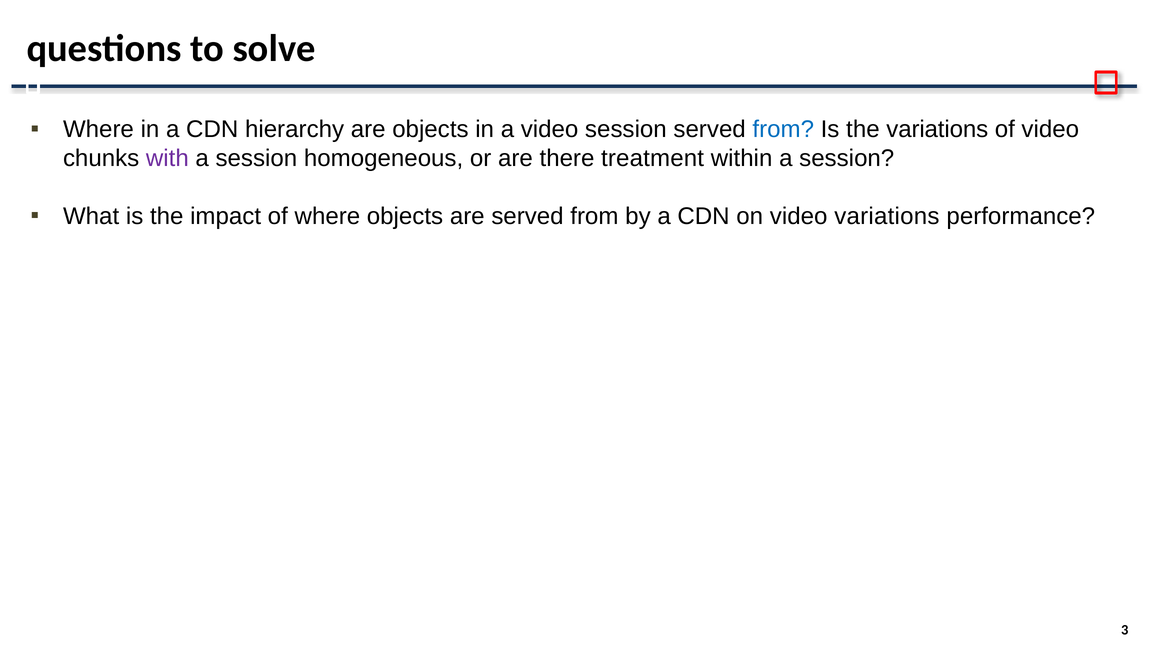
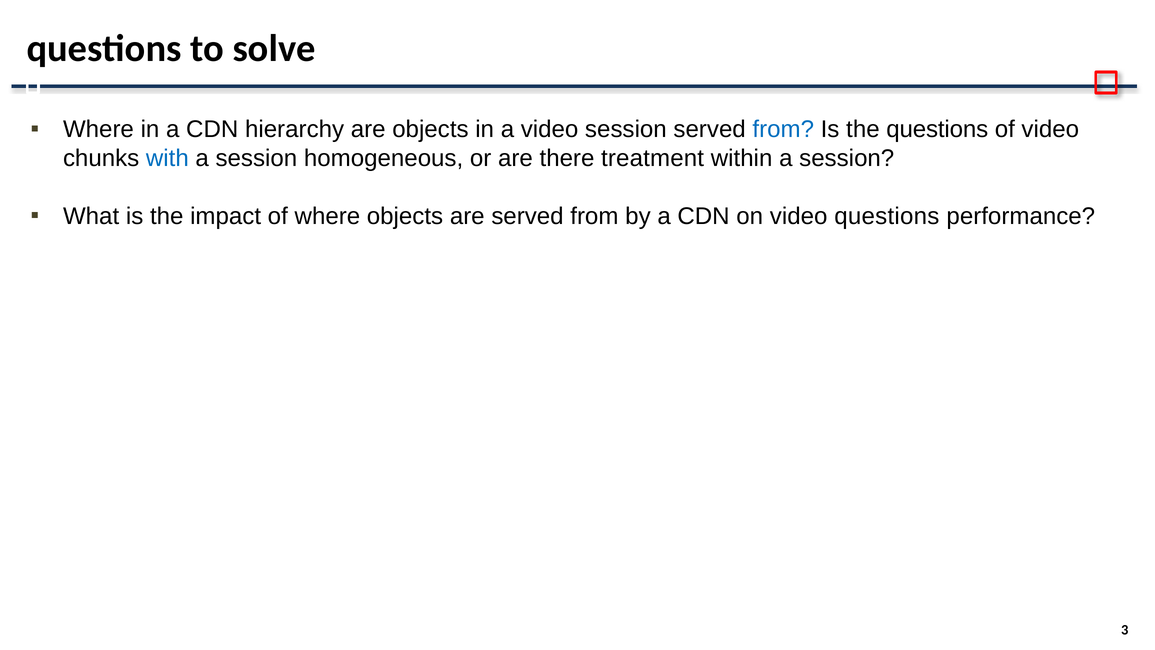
the variations: variations -> questions
with colour: purple -> blue
video variations: variations -> questions
